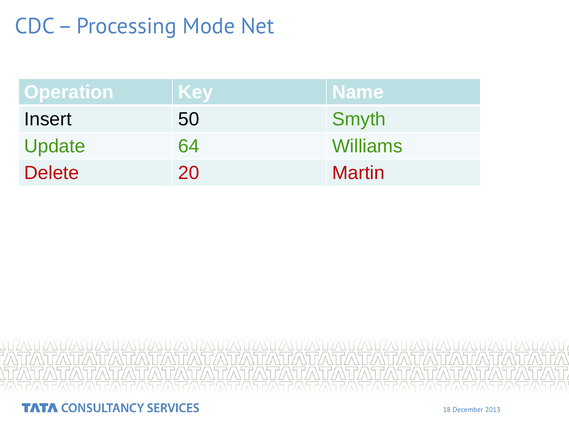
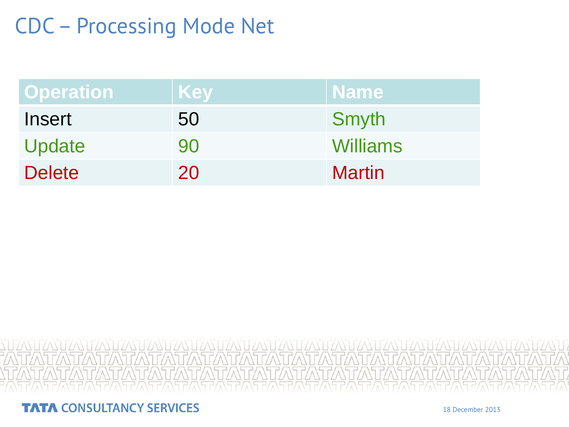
64: 64 -> 90
